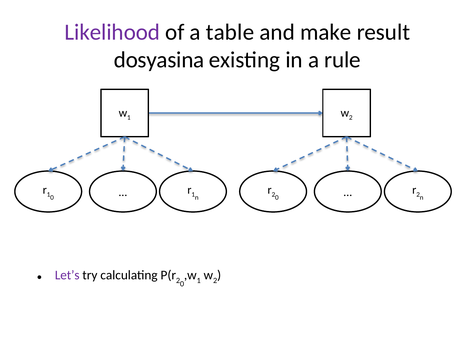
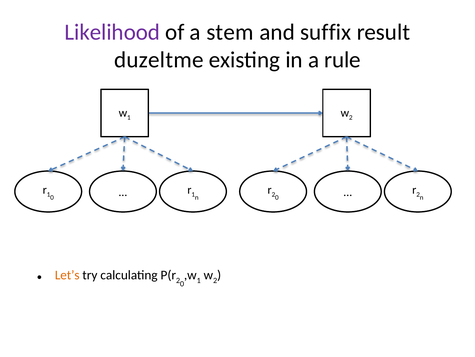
table: table -> stem
make: make -> suffix
dosyasina: dosyasina -> duzeltme
Let’s colour: purple -> orange
